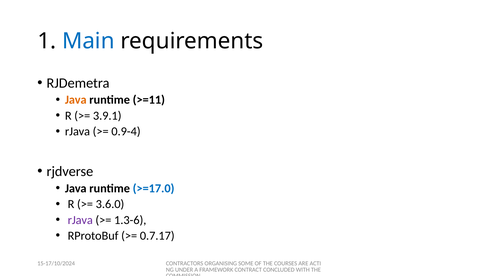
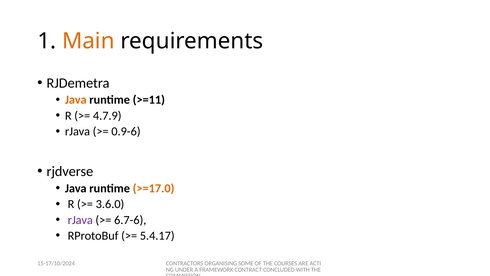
Main colour: blue -> orange
3.9.1: 3.9.1 -> 4.7.9
0.9-4: 0.9-4 -> 0.9-6
>=17.0 colour: blue -> orange
1.3-6: 1.3-6 -> 6.7-6
0.7.17: 0.7.17 -> 5.4.17
